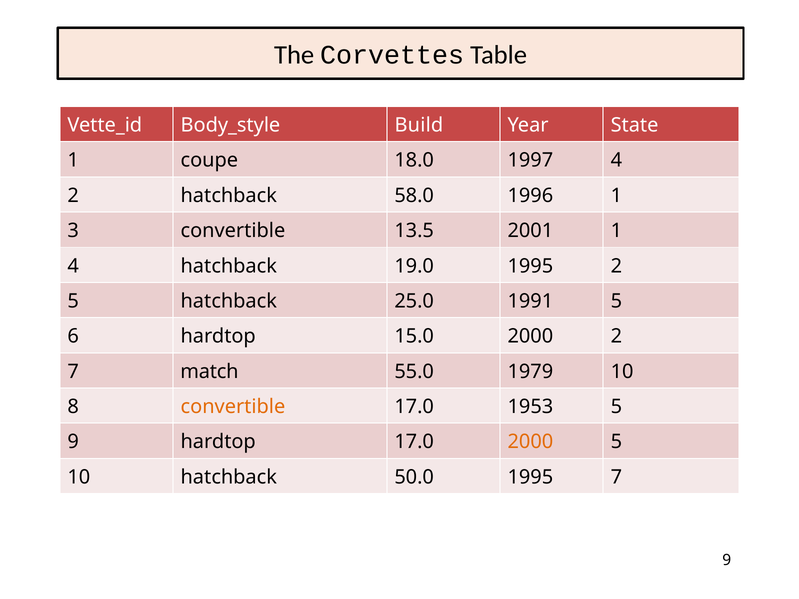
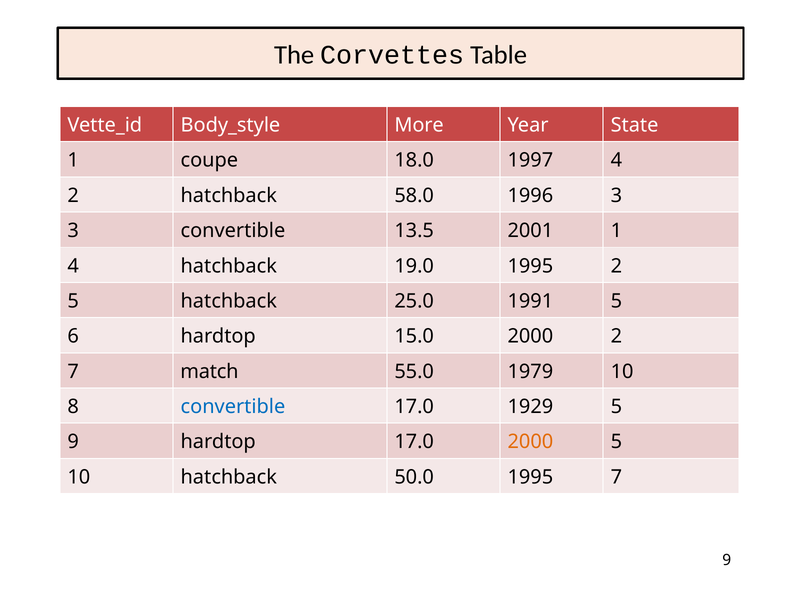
Build: Build -> More
1996 1: 1 -> 3
convertible at (233, 407) colour: orange -> blue
1953: 1953 -> 1929
